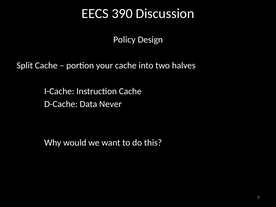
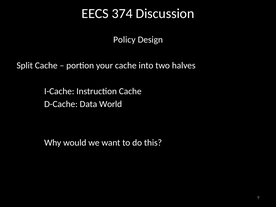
390: 390 -> 374
Never: Never -> World
